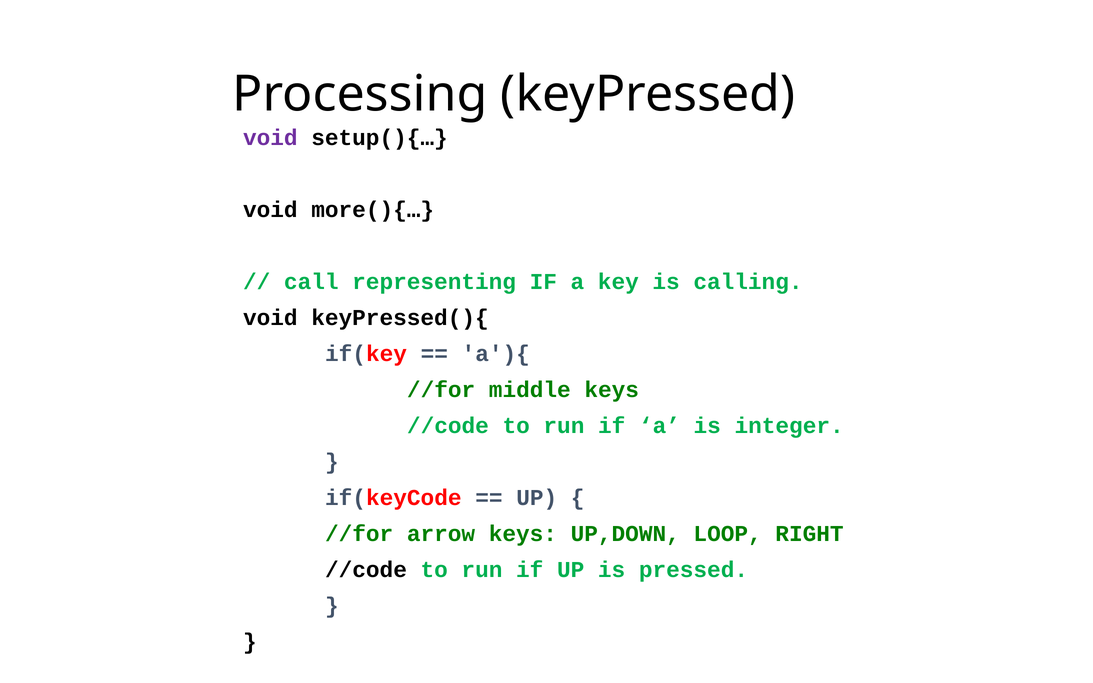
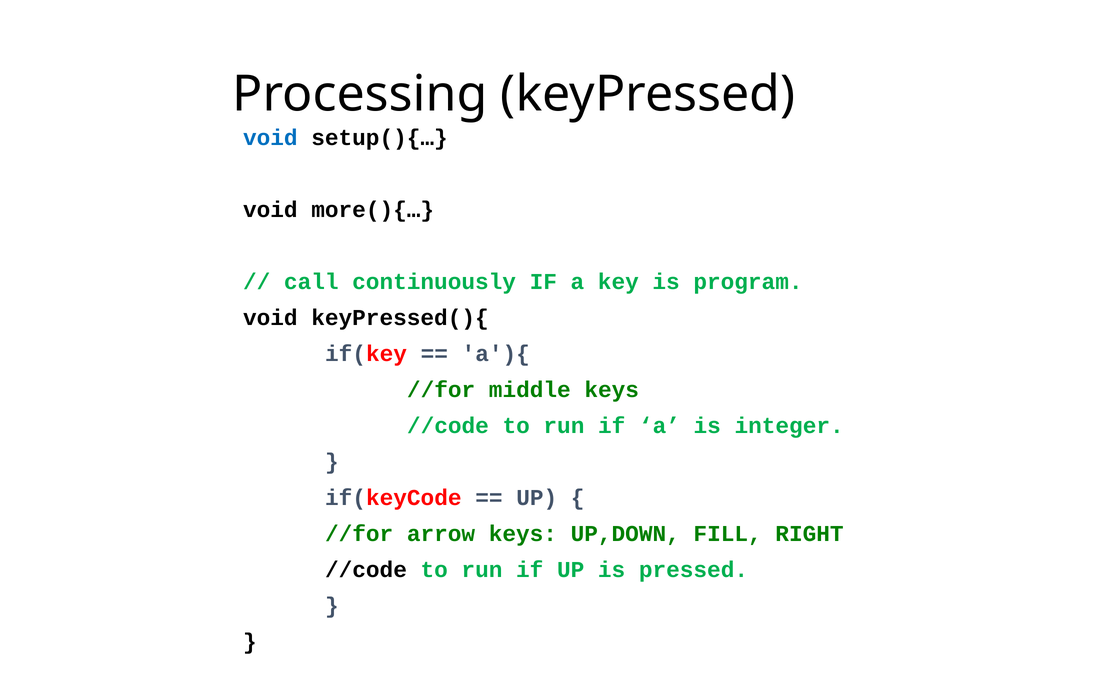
void at (270, 138) colour: purple -> blue
representing: representing -> continuously
calling: calling -> program
LOOP: LOOP -> FILL
